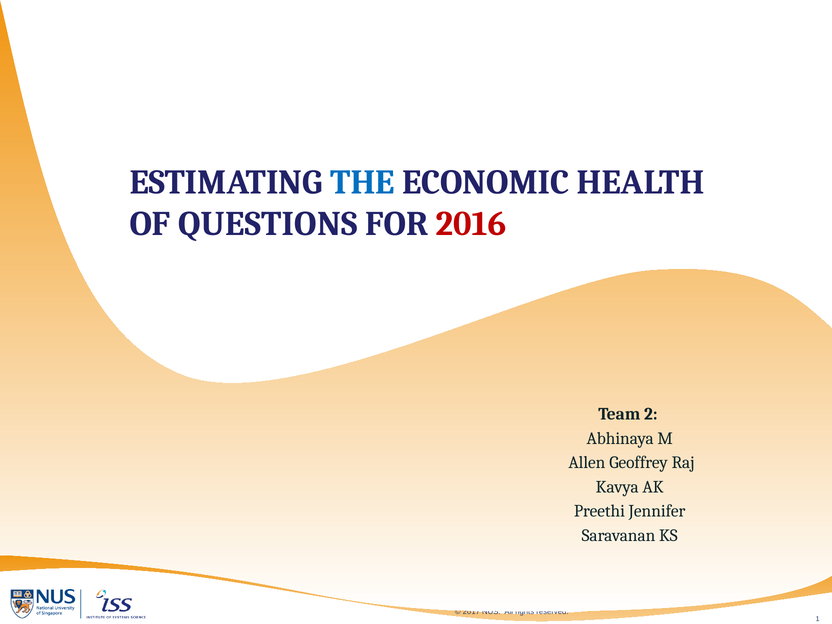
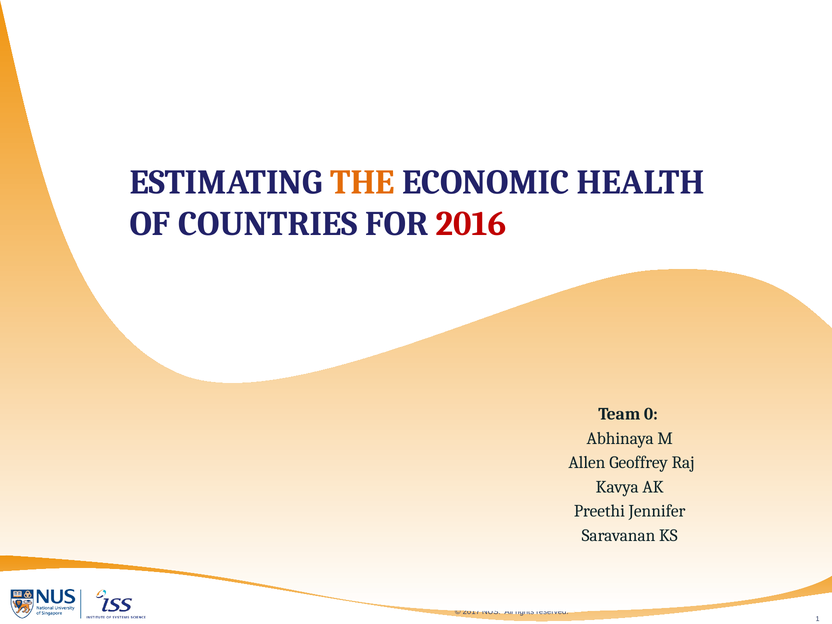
THE colour: blue -> orange
QUESTIONS: QUESTIONS -> COUNTRIES
2: 2 -> 0
